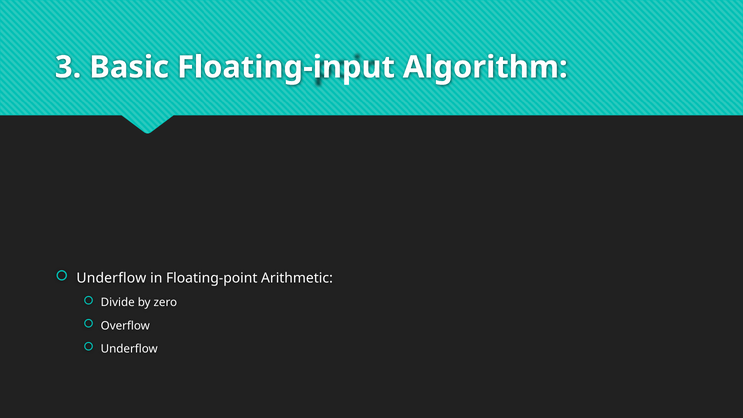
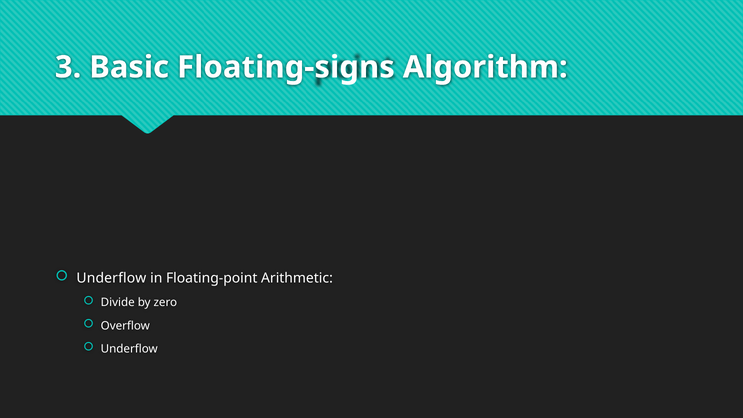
Floating-input: Floating-input -> Floating-signs
